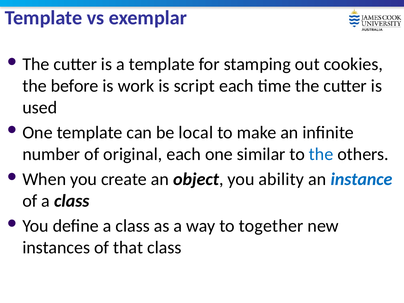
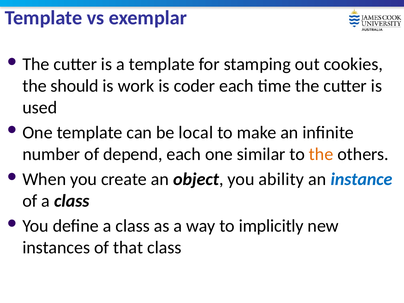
before: before -> should
script: script -> coder
original: original -> depend
the at (321, 154) colour: blue -> orange
together: together -> implicitly
